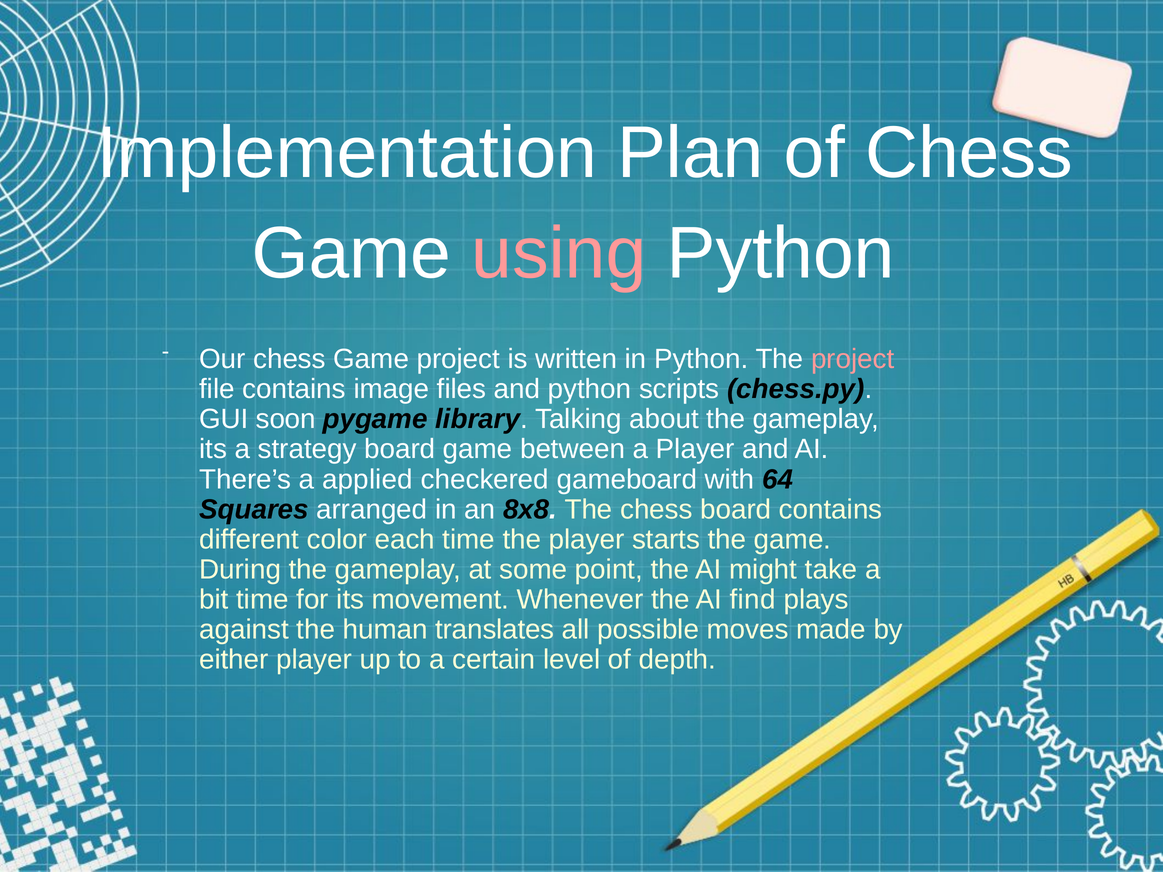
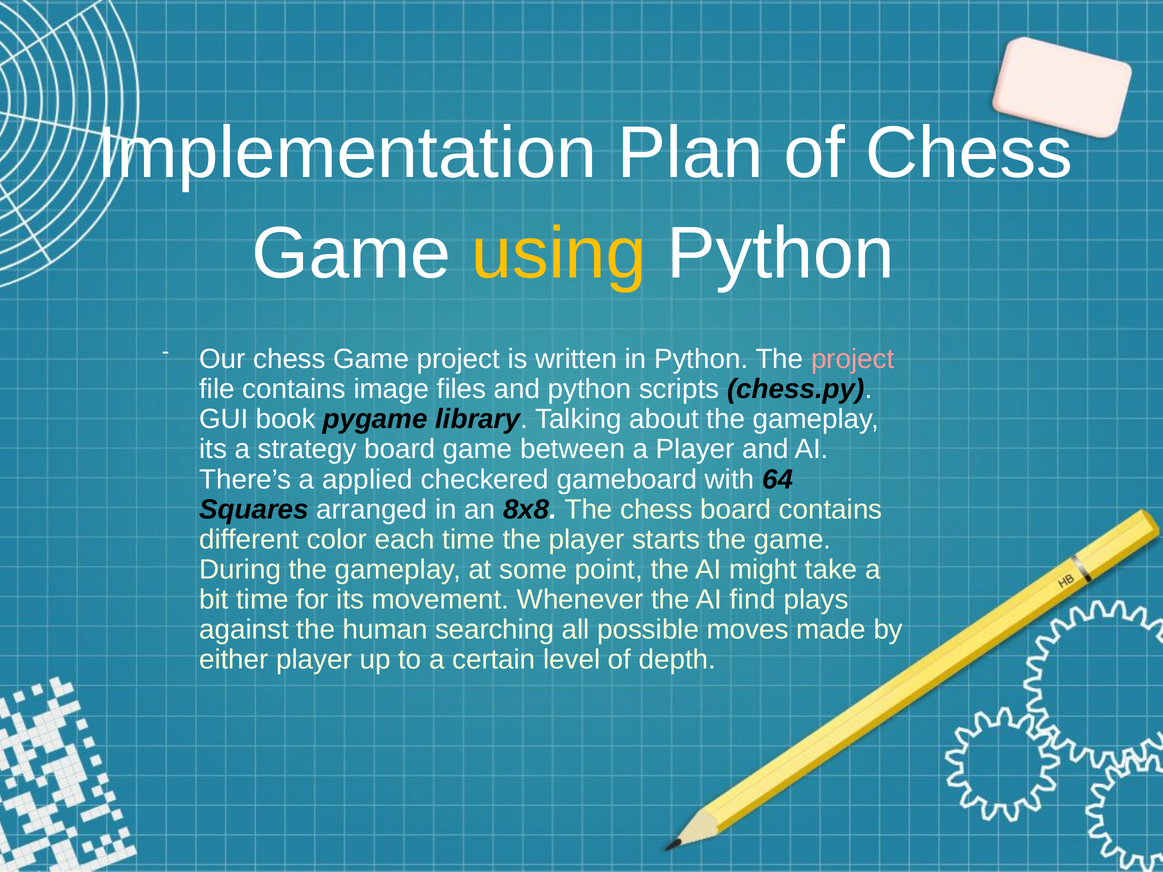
using colour: pink -> yellow
soon: soon -> book
translates: translates -> searching
